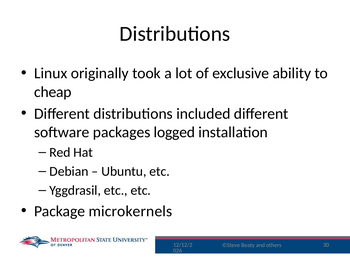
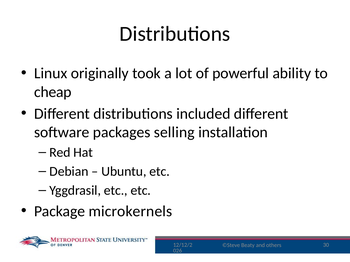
exclusive: exclusive -> powerful
logged: logged -> selling
